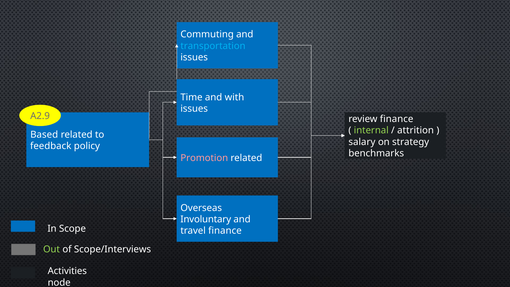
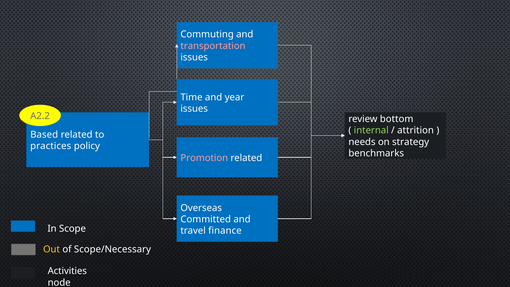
transportation colour: light blue -> pink
with: with -> year
A2.9: A2.9 -> A2.2
review finance: finance -> bottom
salary: salary -> needs
feedback: feedback -> practices
Involuntary: Involuntary -> Committed
Out colour: light green -> yellow
Scope/Interviews: Scope/Interviews -> Scope/Necessary
